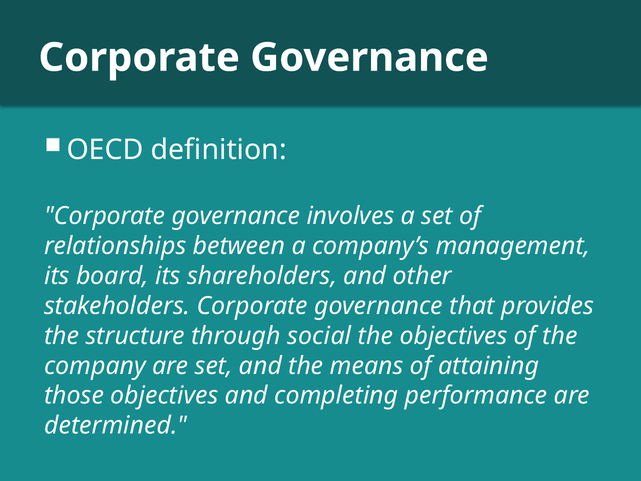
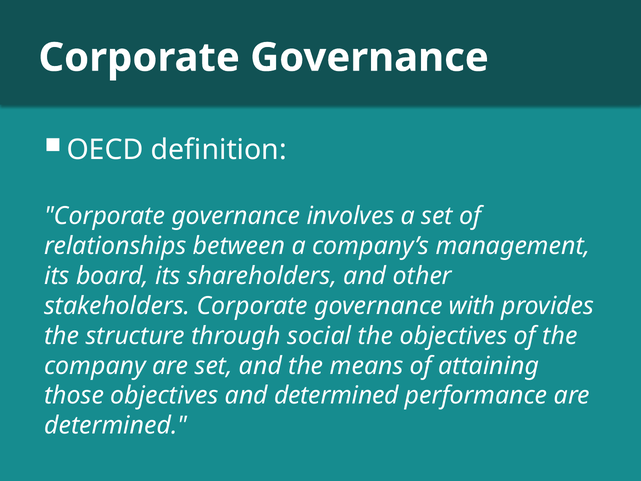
that: that -> with
and completing: completing -> determined
